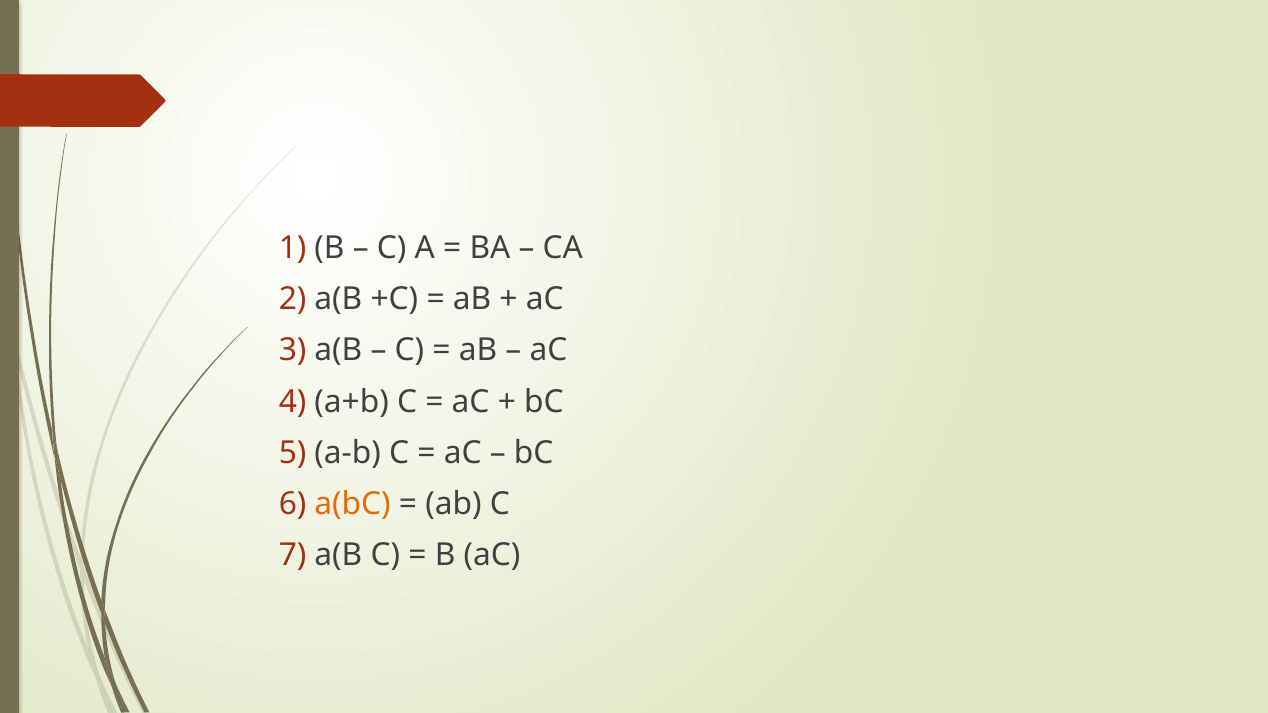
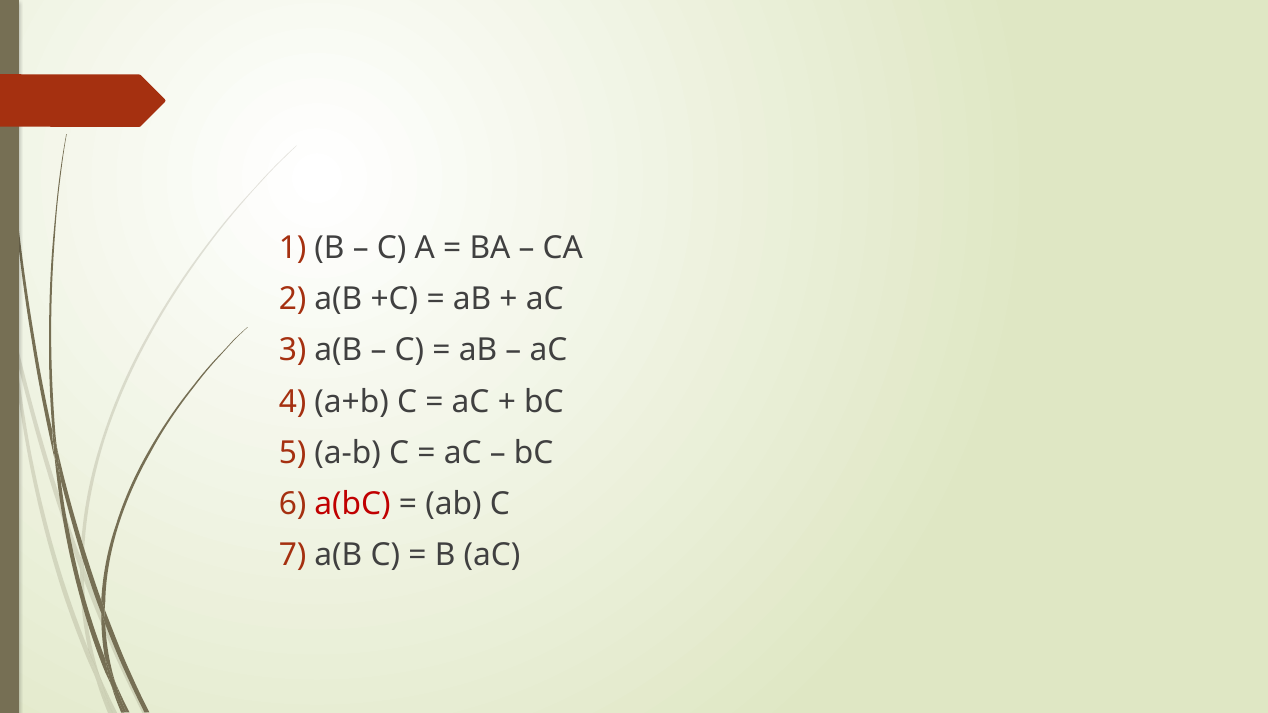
a(bC colour: orange -> red
